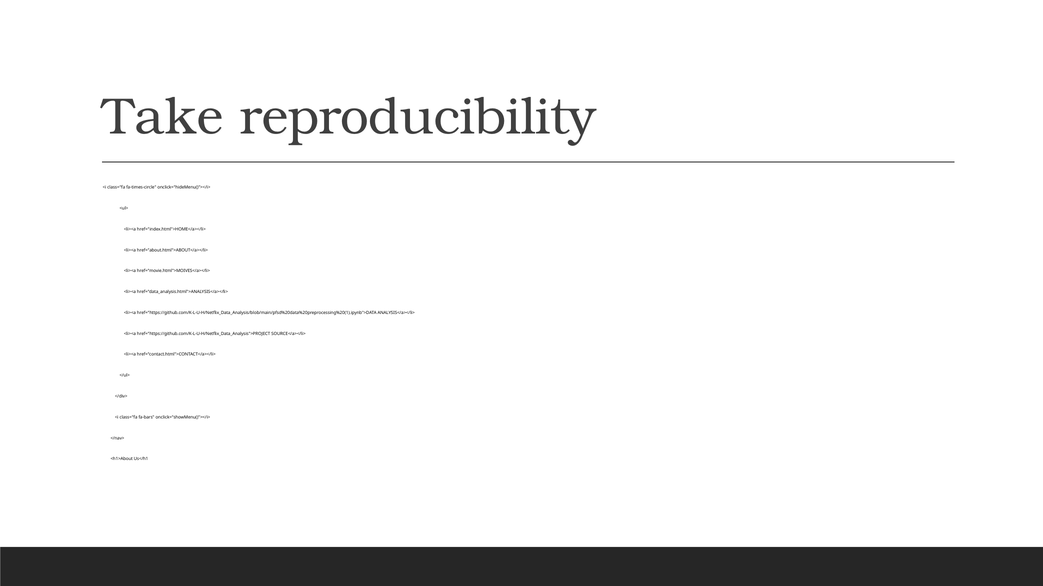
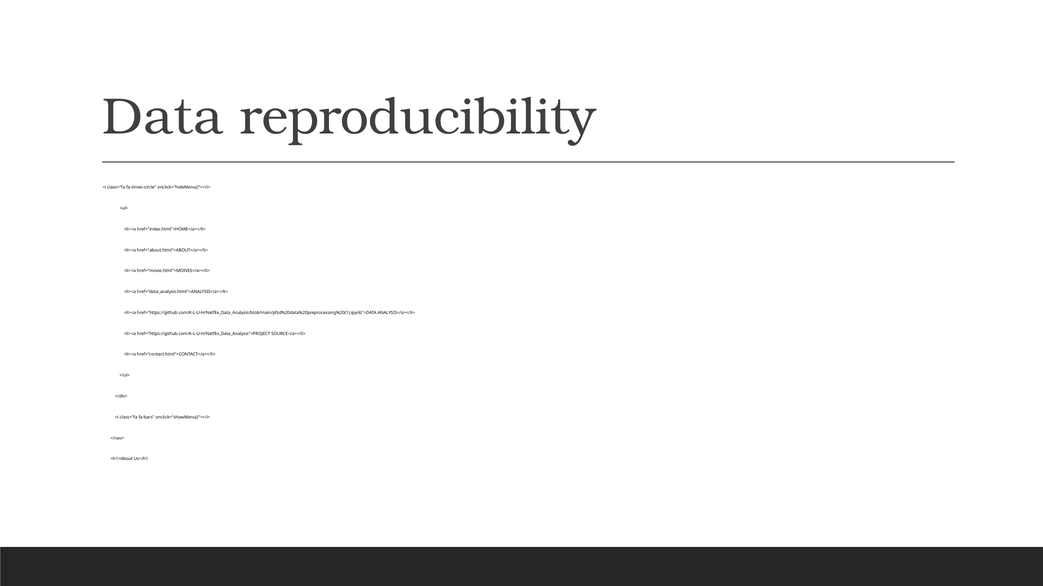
Take: Take -> Data
